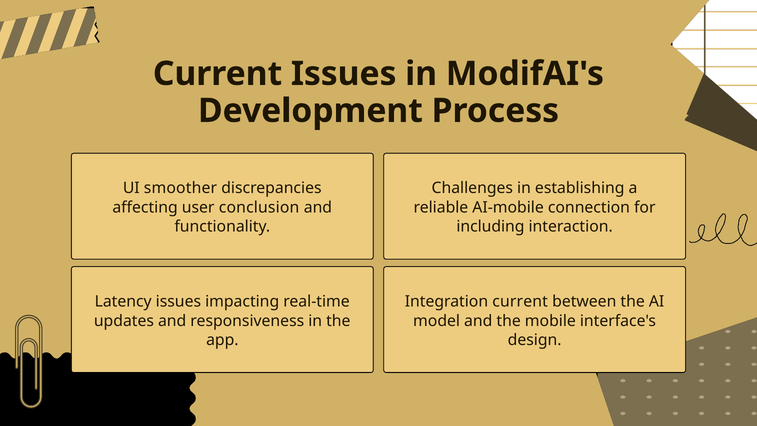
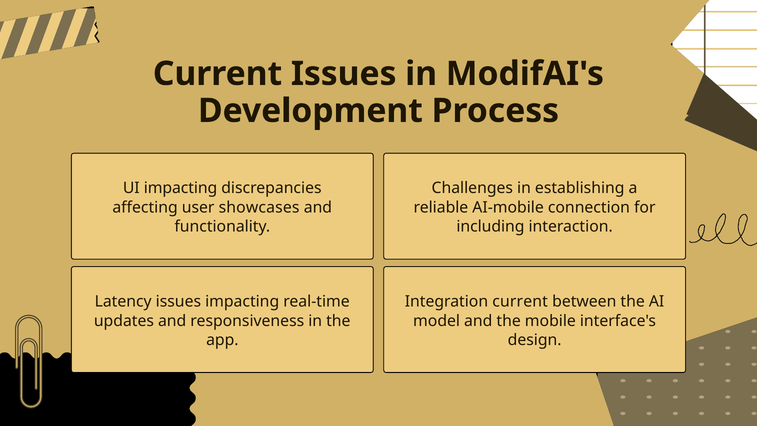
UI smoother: smoother -> impacting
conclusion: conclusion -> showcases
